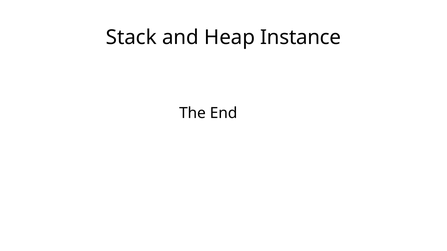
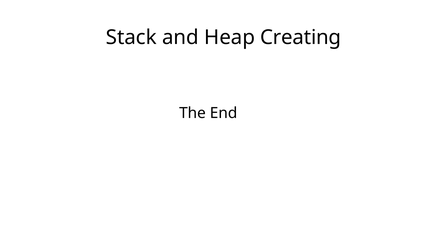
Instance: Instance -> Creating
